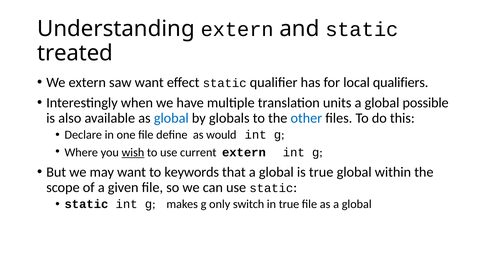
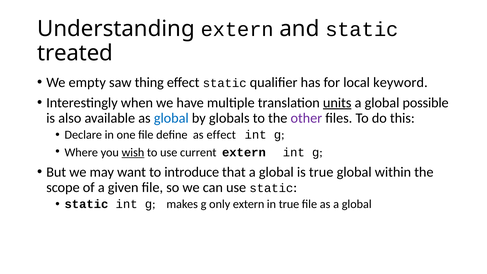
We extern: extern -> empty
saw want: want -> thing
qualifiers: qualifiers -> keyword
units underline: none -> present
other colour: blue -> purple
as would: would -> effect
keywords: keywords -> introduce
only switch: switch -> extern
